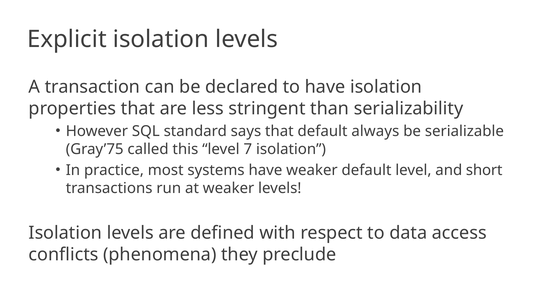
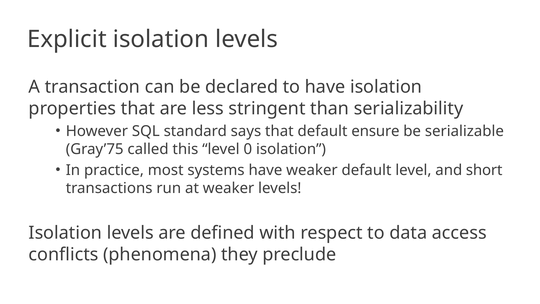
always: always -> ensure
7: 7 -> 0
